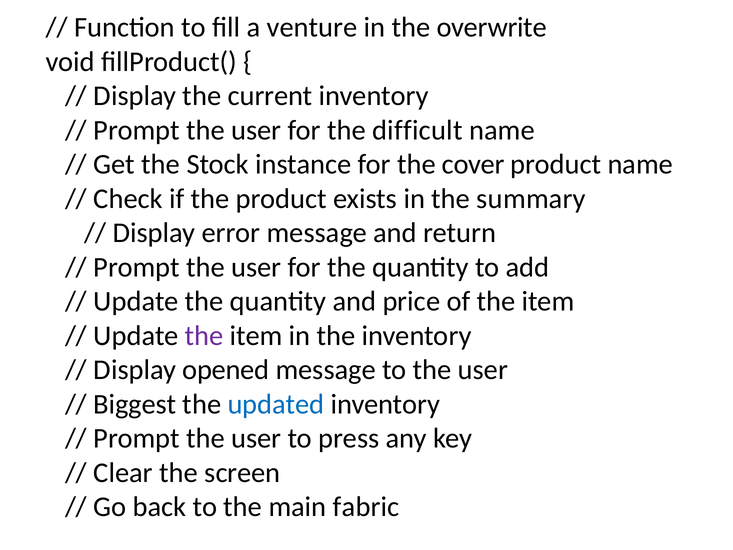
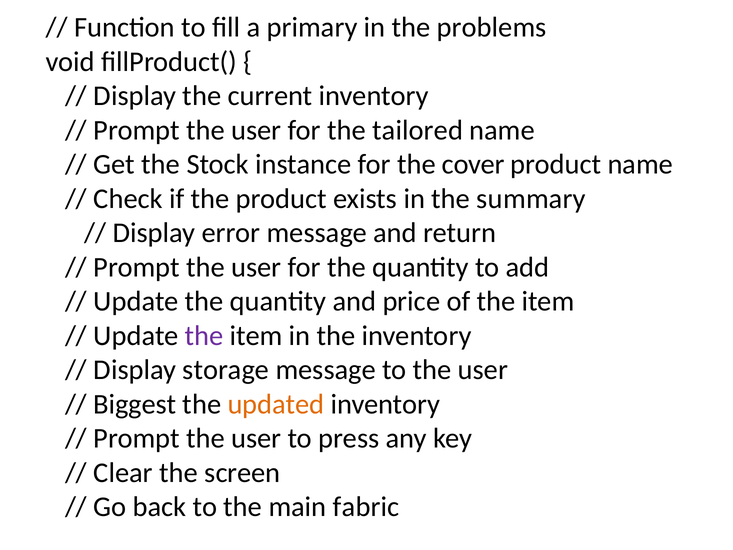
venture: venture -> primary
overwrite: overwrite -> problems
difficult: difficult -> tailored
opened: opened -> storage
updated colour: blue -> orange
